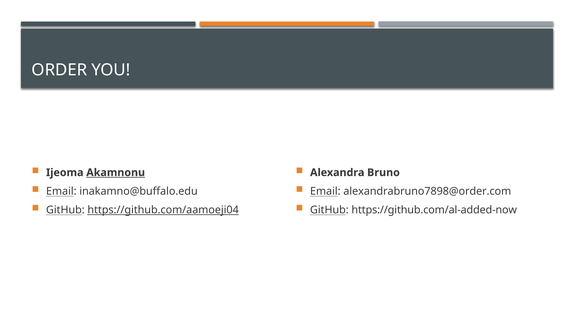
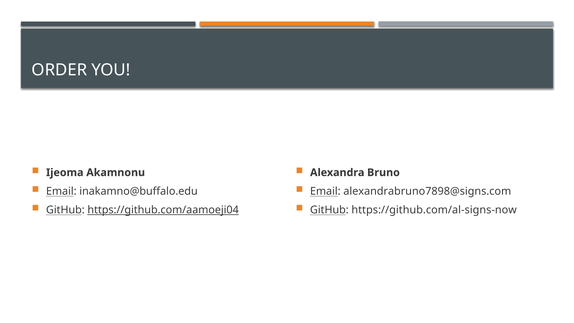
Akamnonu underline: present -> none
alexandrabruno7898@order.com: alexandrabruno7898@order.com -> alexandrabruno7898@signs.com
https://github.com/al-added-now: https://github.com/al-added-now -> https://github.com/al-signs-now
